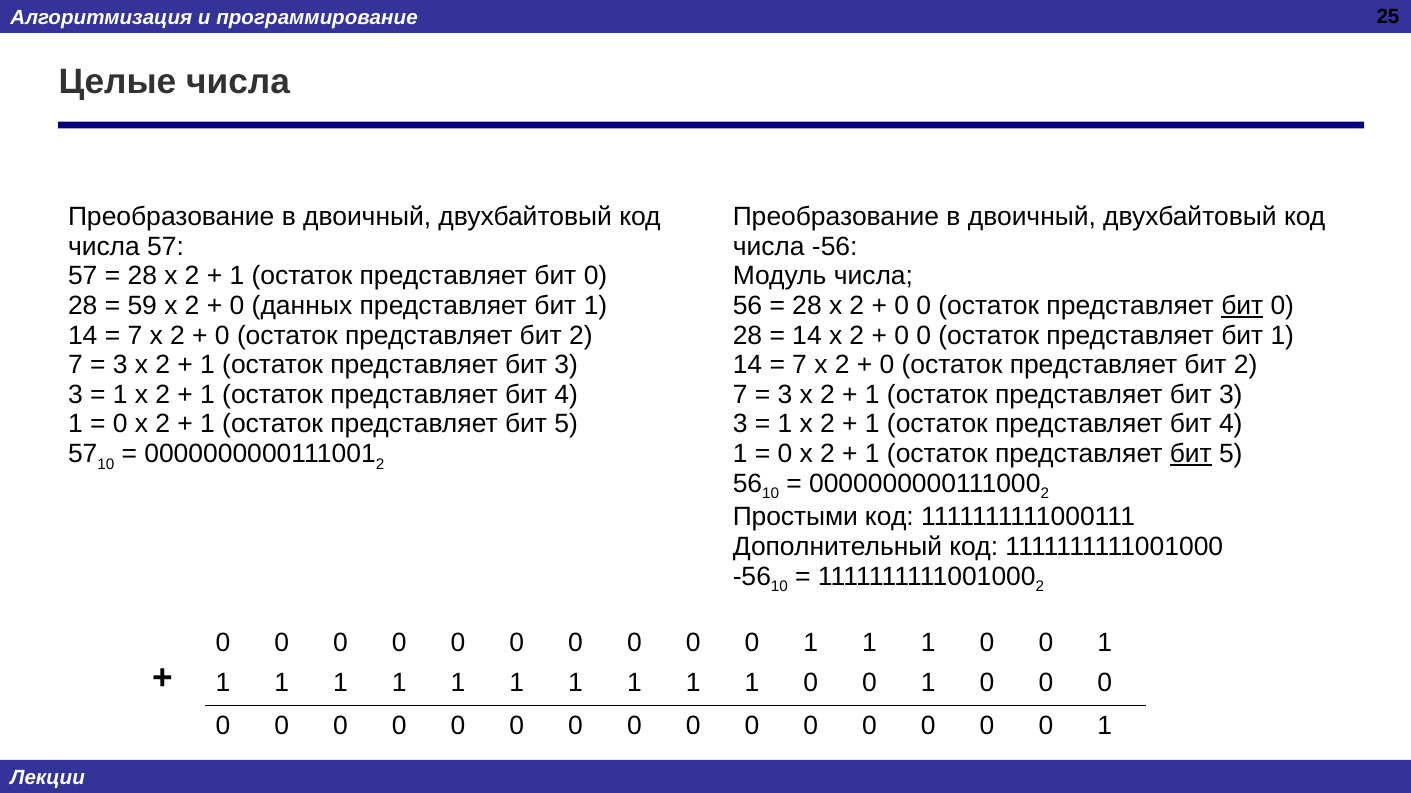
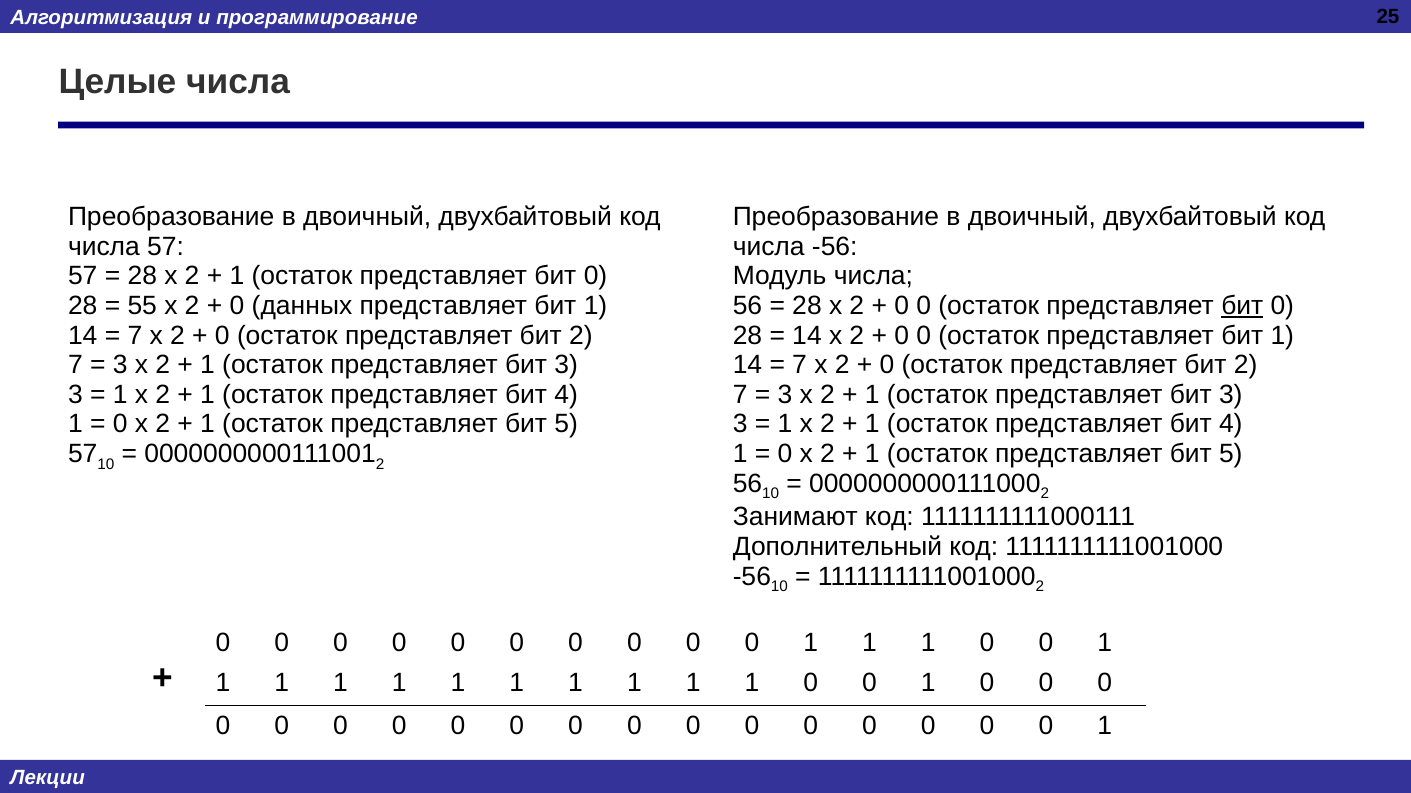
59: 59 -> 55
бит at (1191, 454) underline: present -> none
Простыми: Простыми -> Занимают
